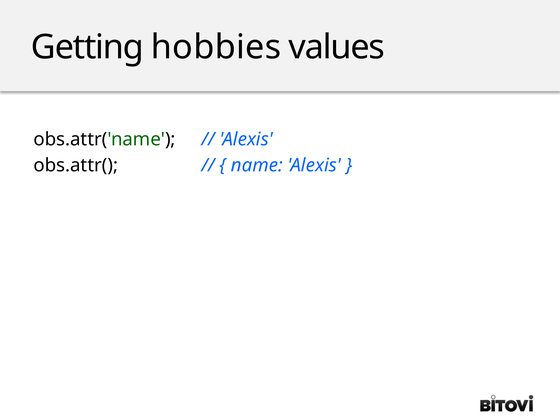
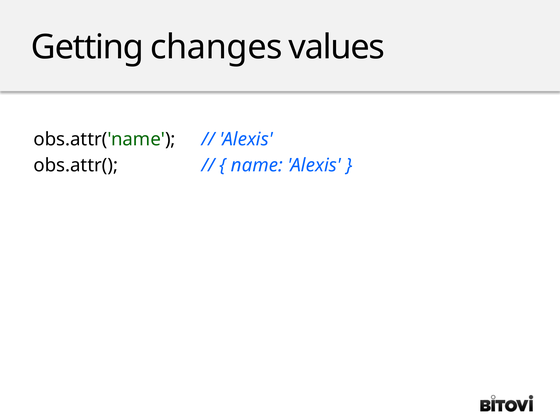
hobbies: hobbies -> changes
